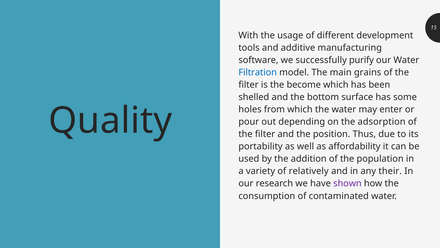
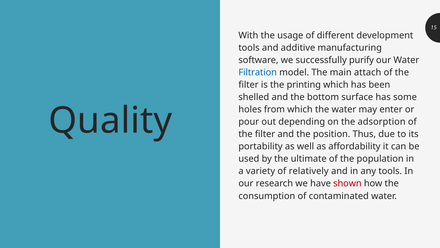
grains: grains -> attach
become: become -> printing
addition: addition -> ultimate
any their: their -> tools
shown colour: purple -> red
